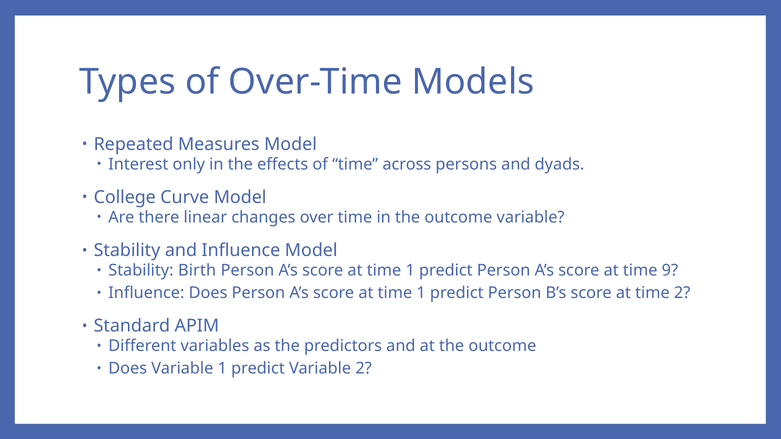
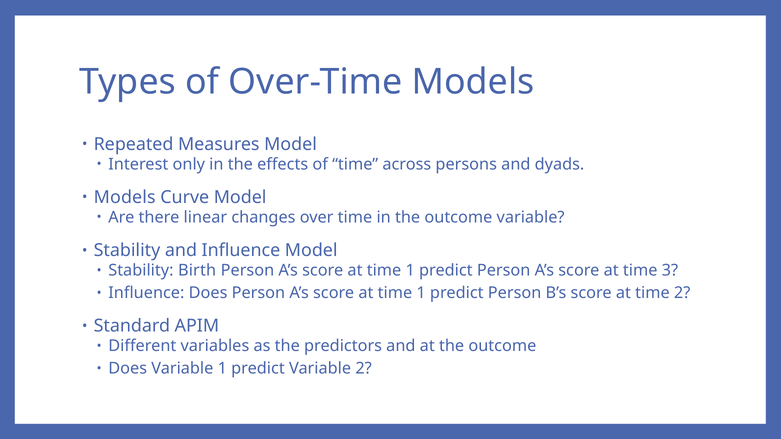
College at (125, 197): College -> Models
9: 9 -> 3
